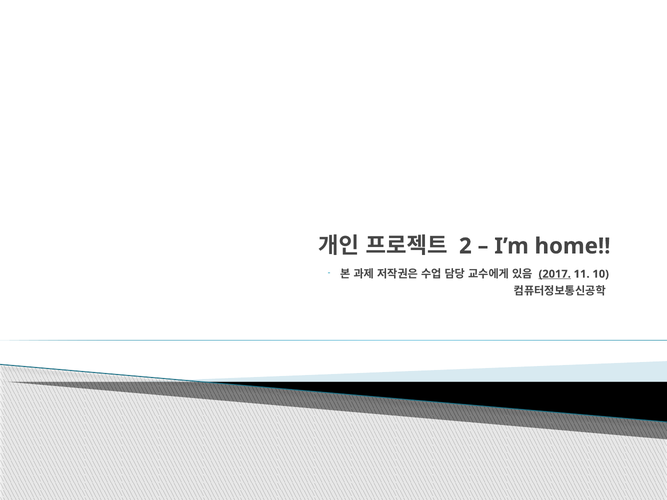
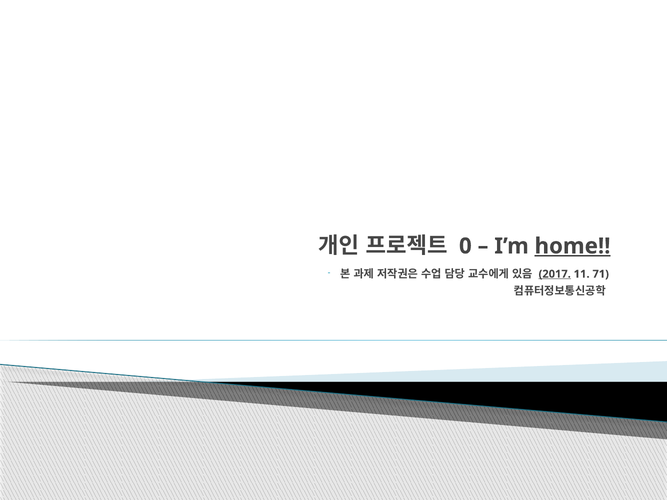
2: 2 -> 0
home underline: none -> present
10: 10 -> 71
